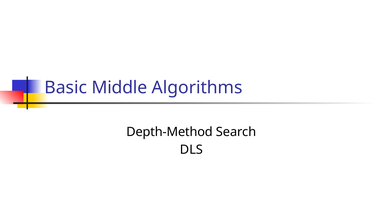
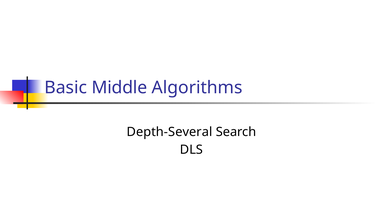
Depth-Method: Depth-Method -> Depth-Several
